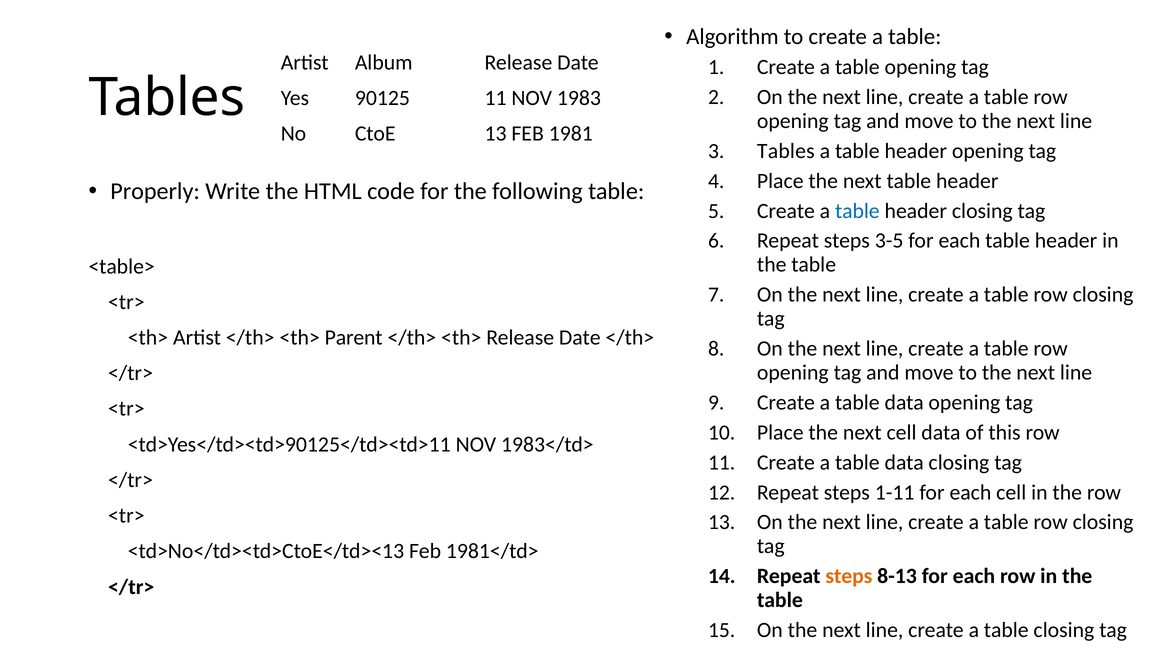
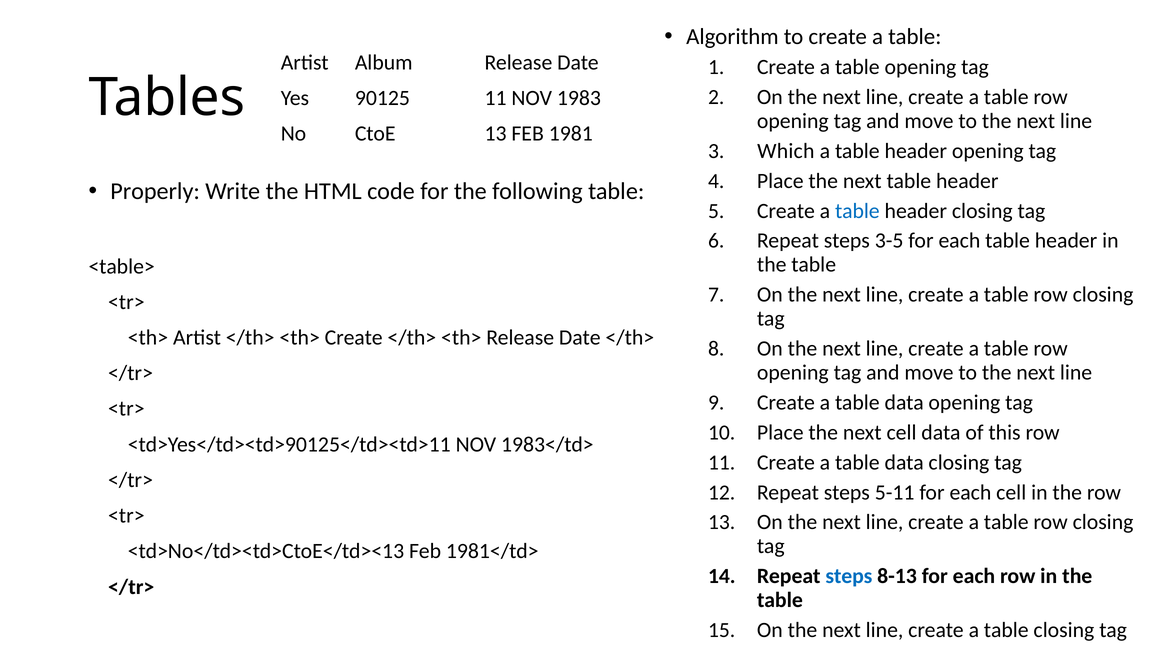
Tables at (786, 151): Tables -> Which
<th> Parent: Parent -> Create
1-11: 1-11 -> 5-11
steps at (849, 576) colour: orange -> blue
